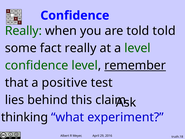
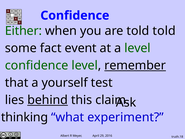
Really at (23, 31): Really -> Either
fact really: really -> event
positive: positive -> yourself
behind underline: none -> present
